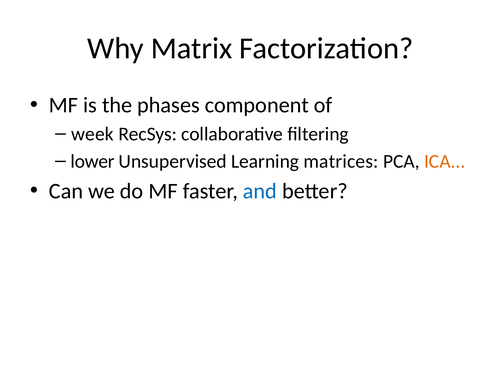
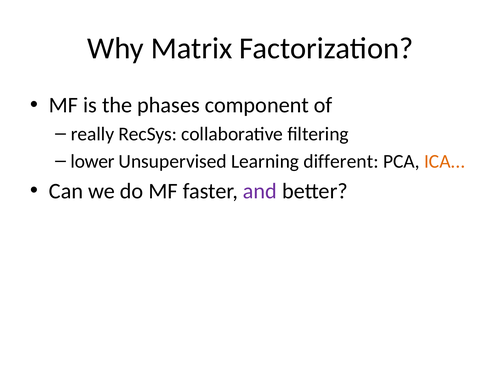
week: week -> really
matrices: matrices -> different
and colour: blue -> purple
